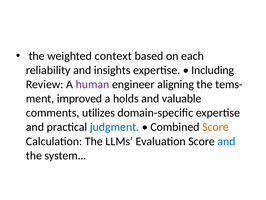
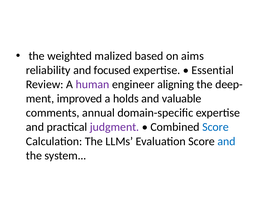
context: context -> malized
each: each -> aims
insights: insights -> focused
Including: Including -> Essential
tems-: tems- -> deep-
utilizes: utilizes -> annual
judgment colour: blue -> purple
Score at (215, 127) colour: orange -> blue
